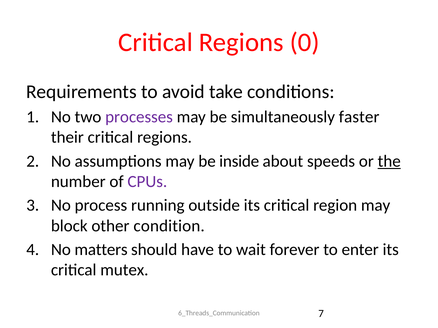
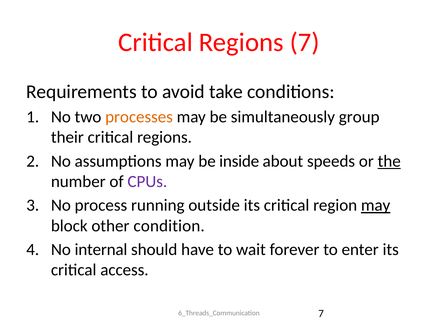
Regions 0: 0 -> 7
processes colour: purple -> orange
faster: faster -> group
may at (376, 206) underline: none -> present
matters: matters -> internal
mutex: mutex -> access
